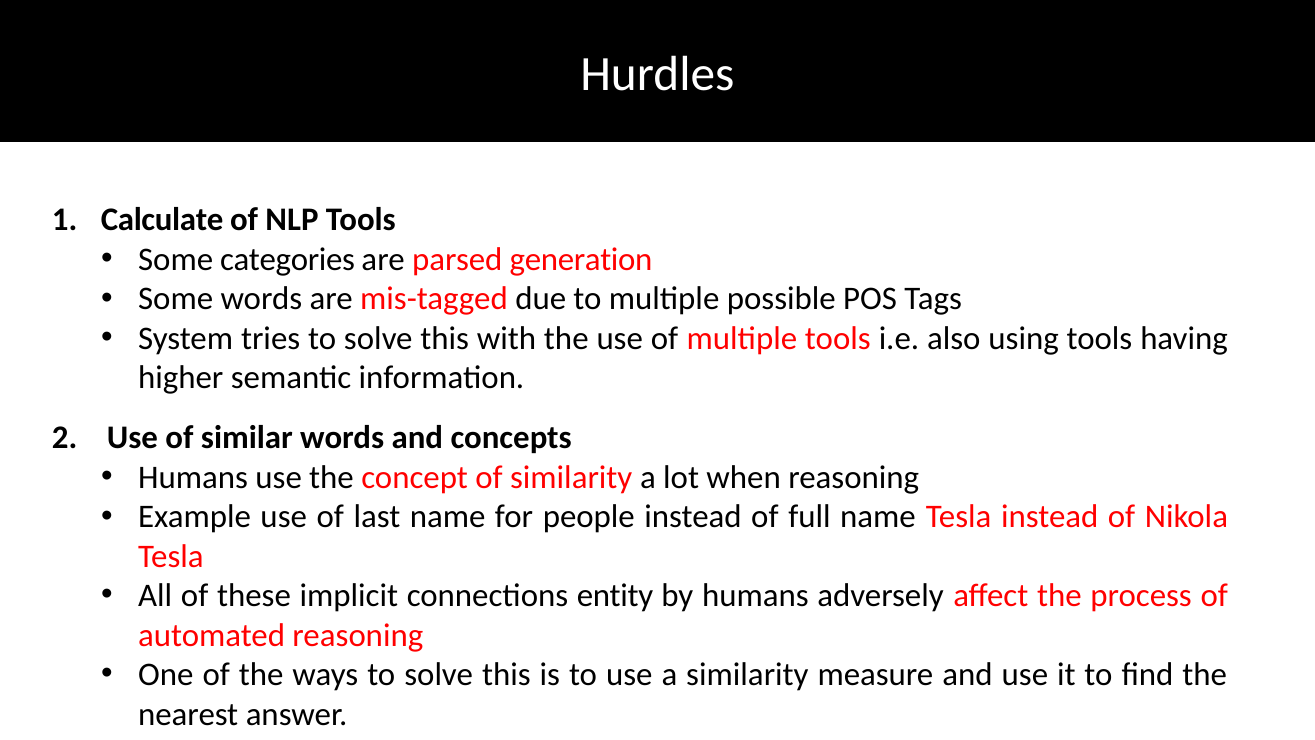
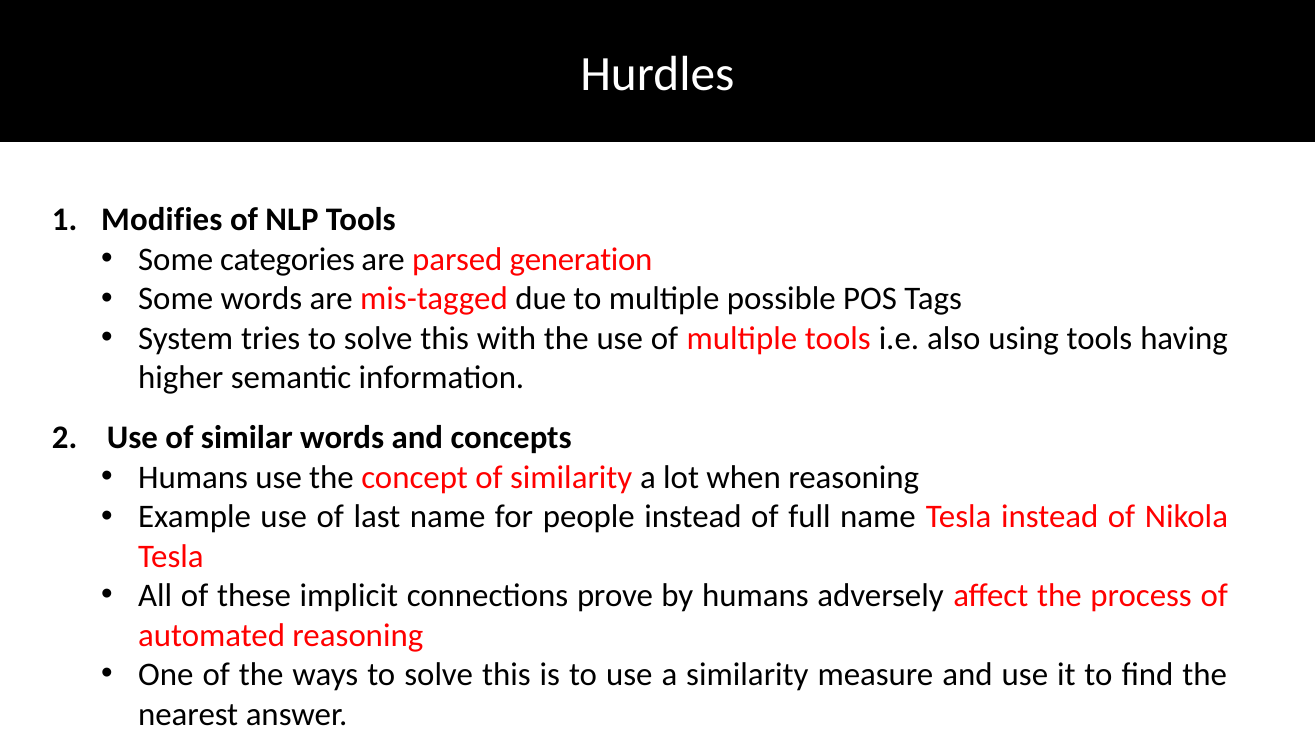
Calculate: Calculate -> Modifies
entity: entity -> prove
